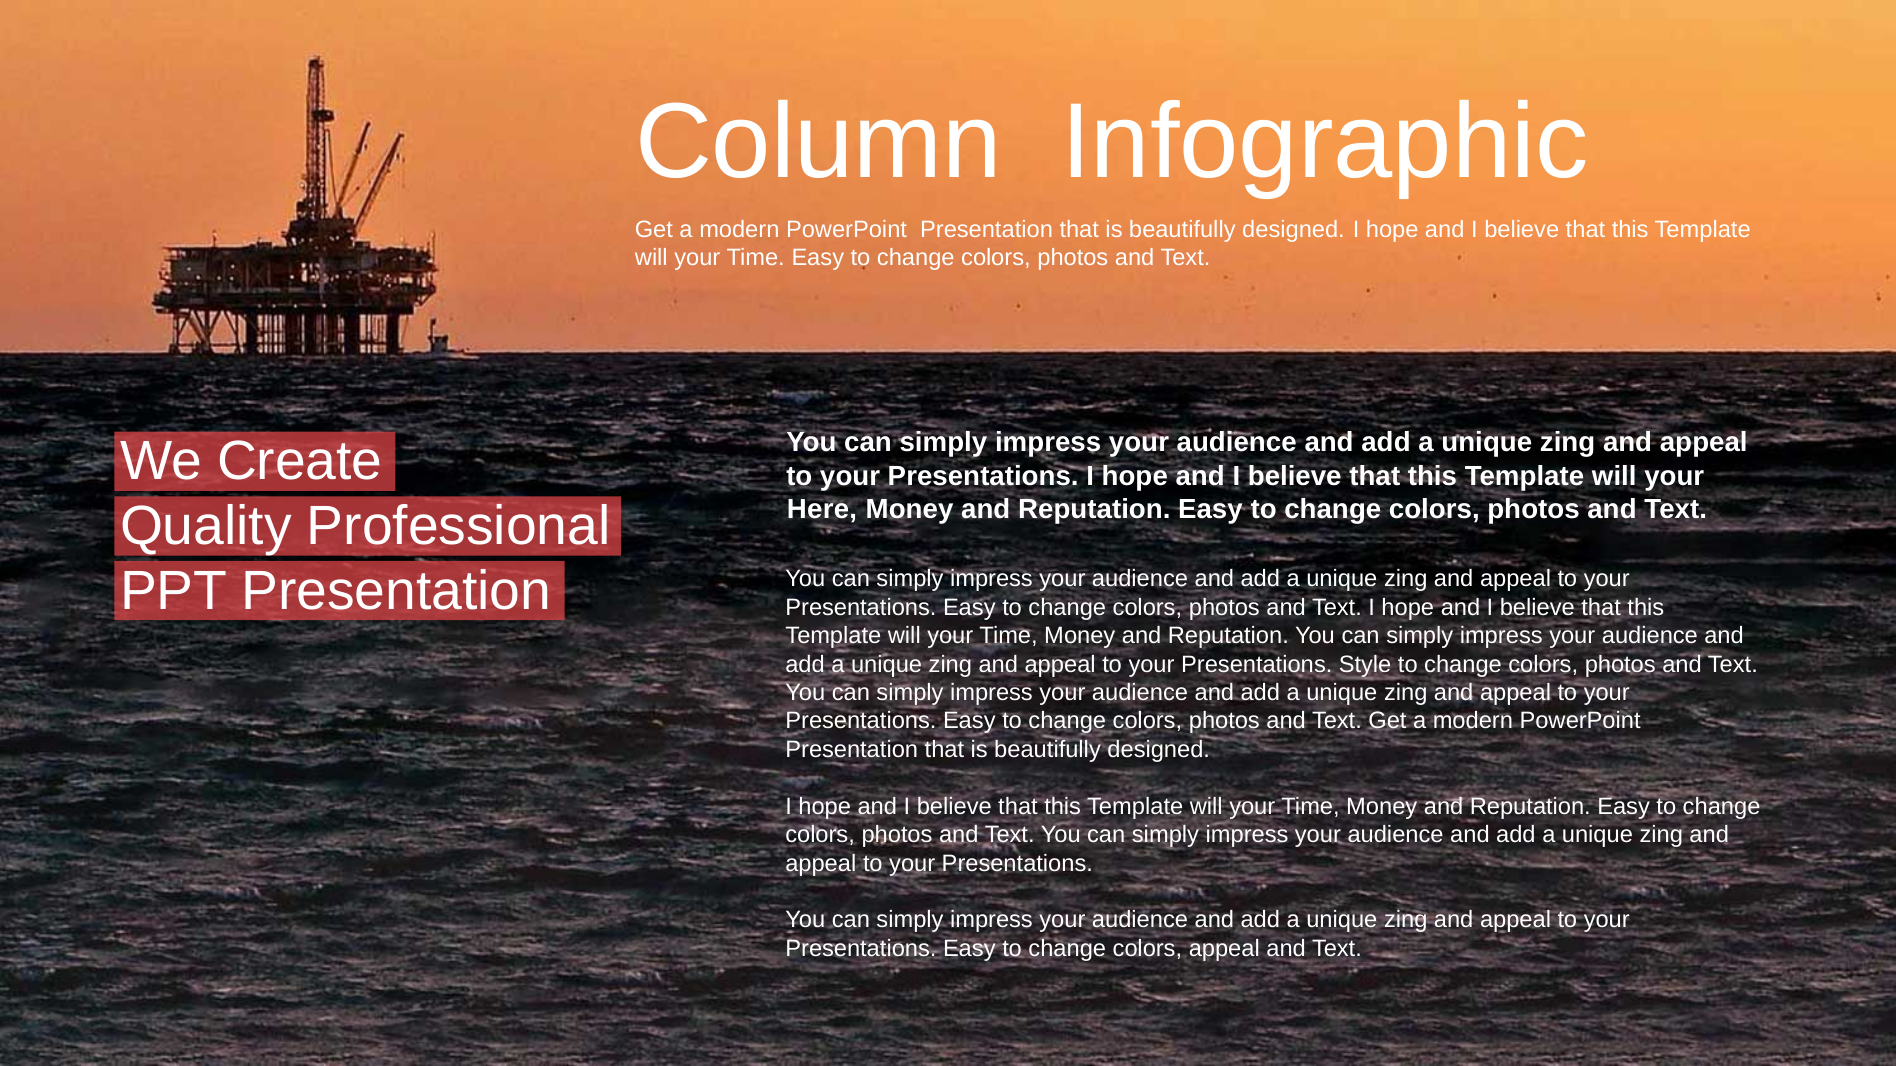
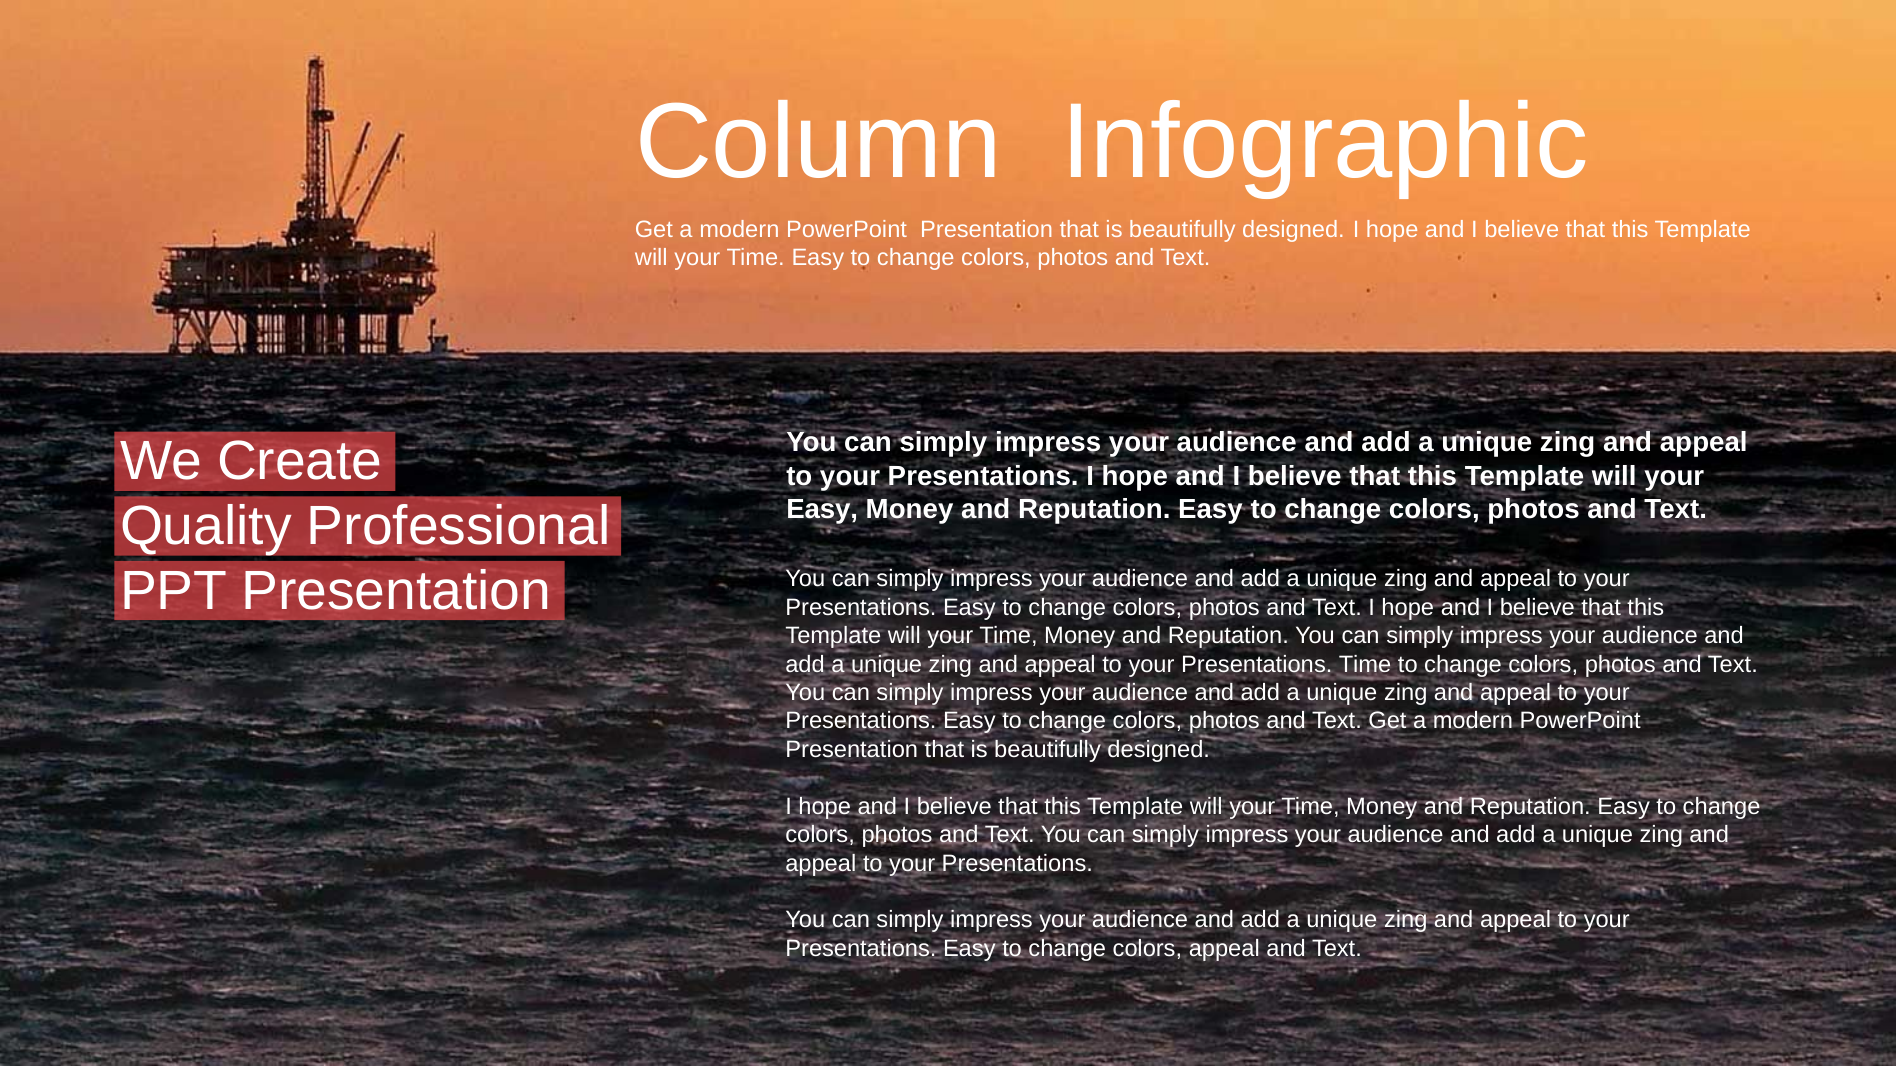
Here at (822, 509): Here -> Easy
Presentations Style: Style -> Time
